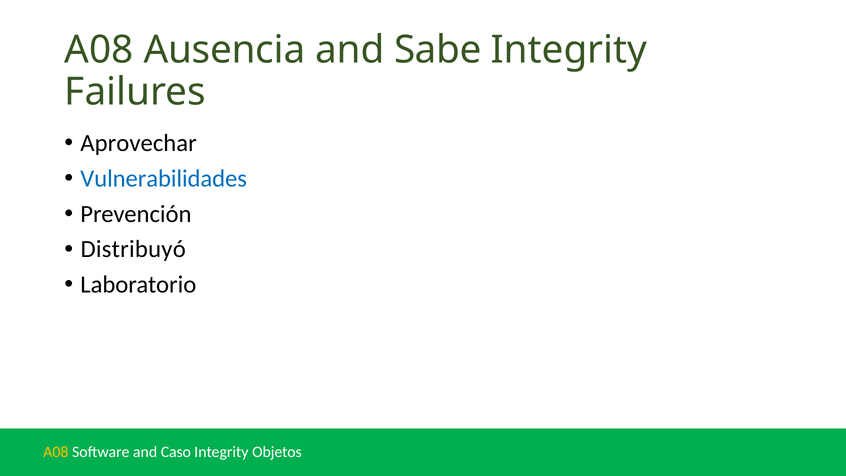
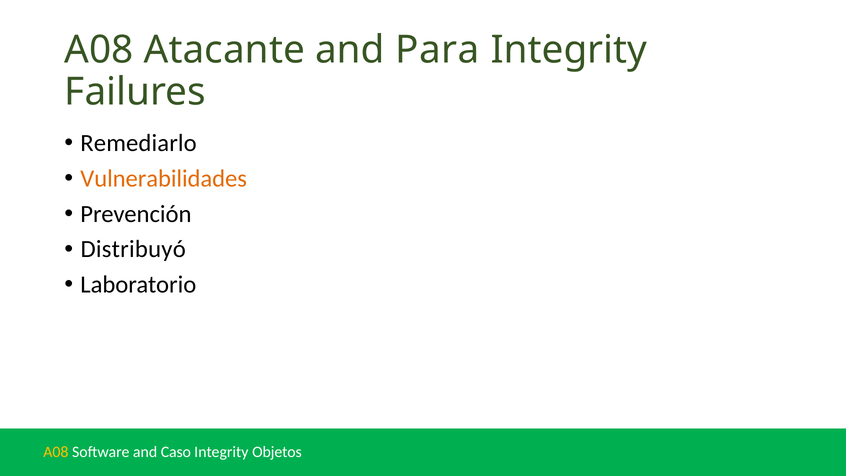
Ausencia: Ausencia -> Atacante
Sabe: Sabe -> Para
Aprovechar: Aprovechar -> Remediarlo
Vulnerabilidades colour: blue -> orange
